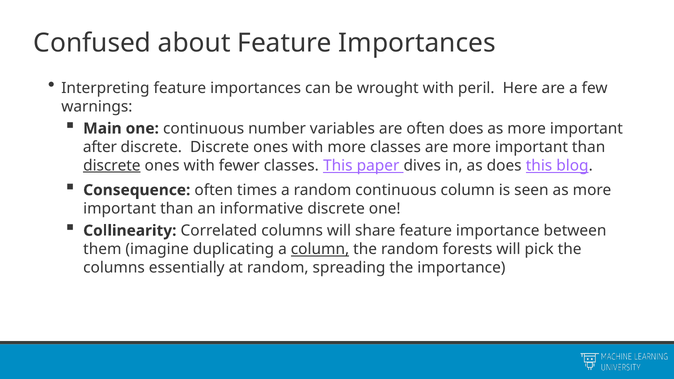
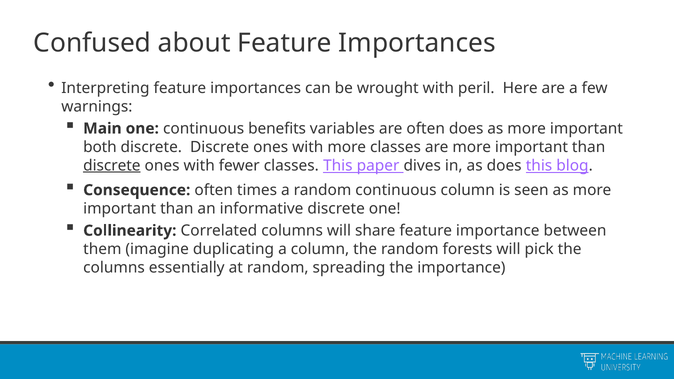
number: number -> benefits
after: after -> both
column at (320, 249) underline: present -> none
